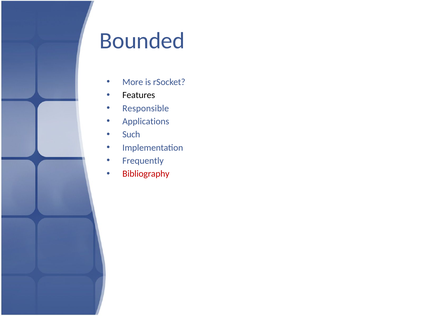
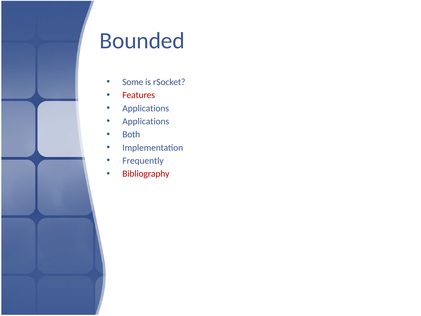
More: More -> Some
Features colour: black -> red
Responsible at (146, 108): Responsible -> Applications
Such: Such -> Both
